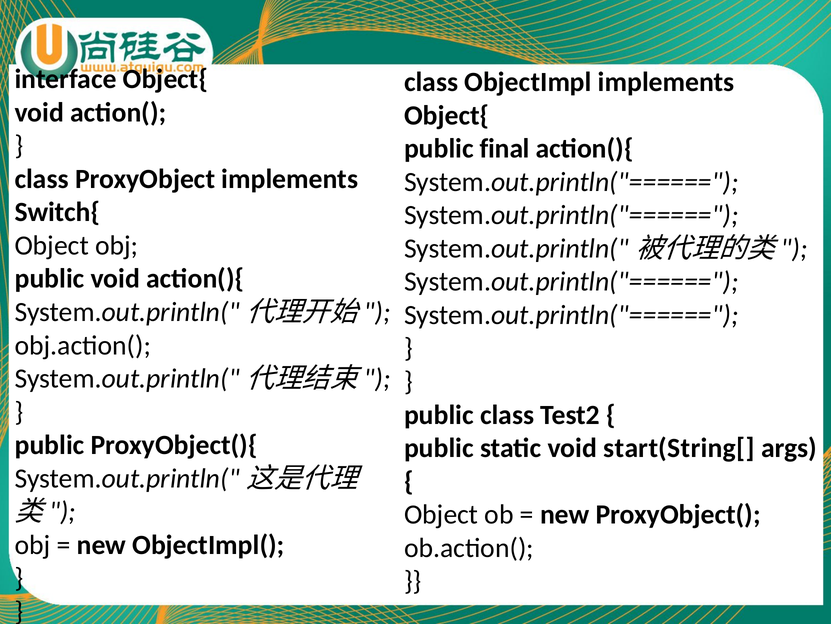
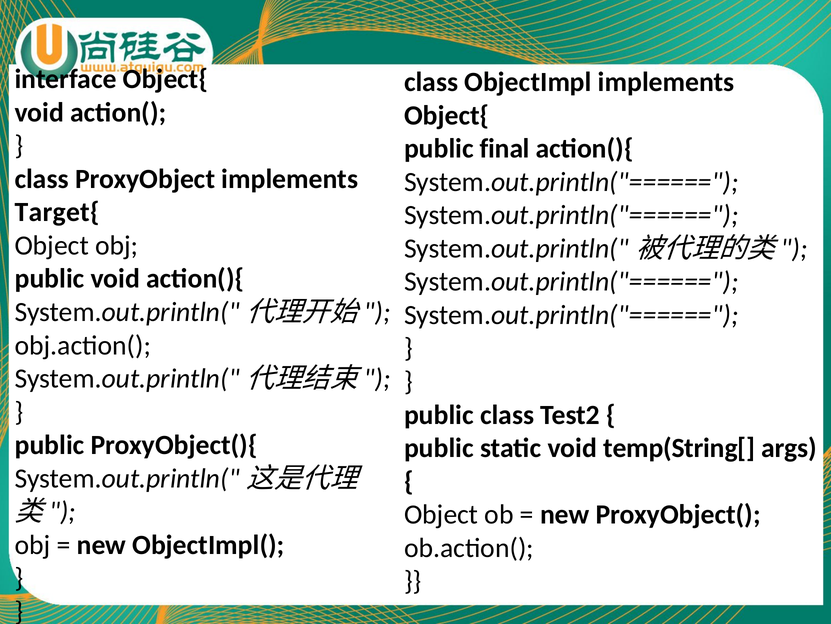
Switch{: Switch{ -> Target{
start(String[: start(String[ -> temp(String[
